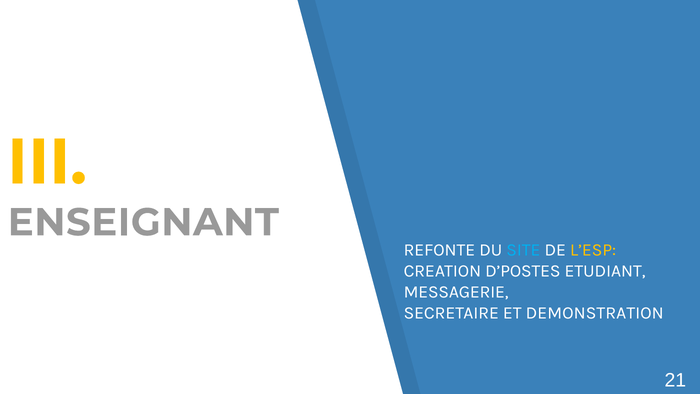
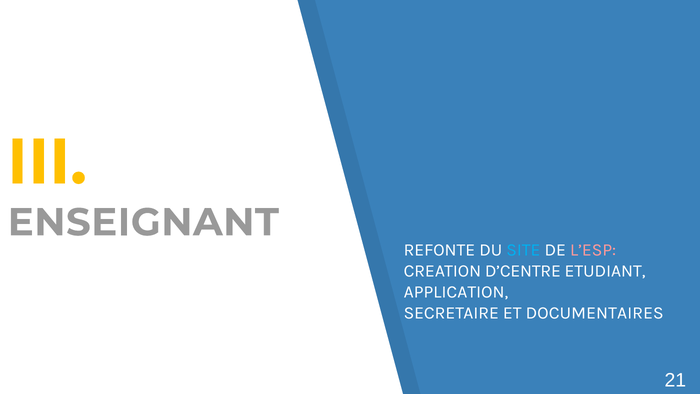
L’ESP colour: yellow -> pink
D’POSTES: D’POSTES -> D’CENTRE
MESSAGERIE: MESSAGERIE -> APPLICATION
DEMONSTRATION: DEMONSTRATION -> DOCUMENTAIRES
